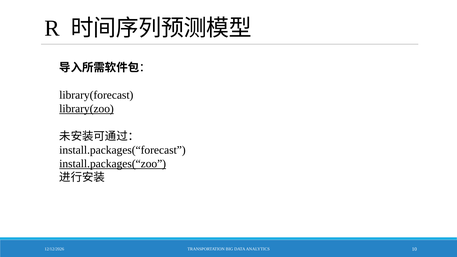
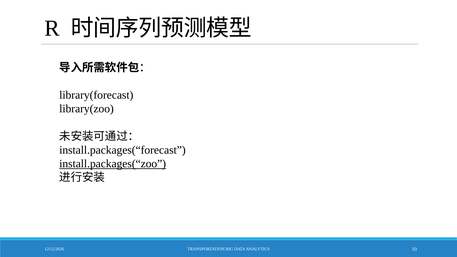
library(zoo underline: present -> none
